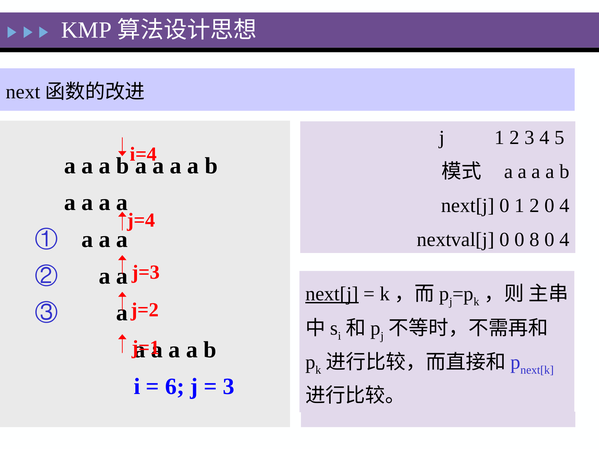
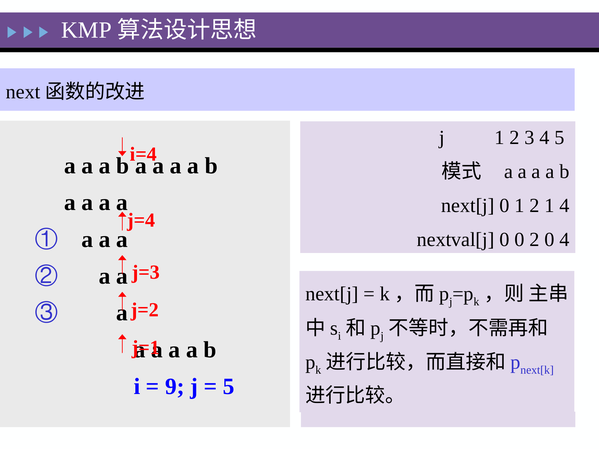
2 0: 0 -> 1
0 8: 8 -> 2
next[j at (332, 294) underline: present -> none
6: 6 -> 9
3 at (229, 387): 3 -> 5
